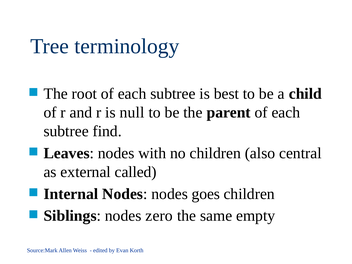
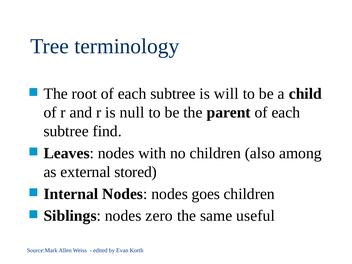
best: best -> will
central: central -> among
called: called -> stored
empty: empty -> useful
